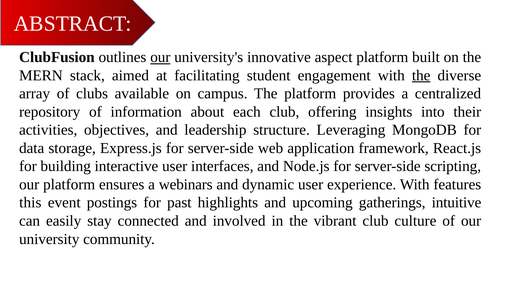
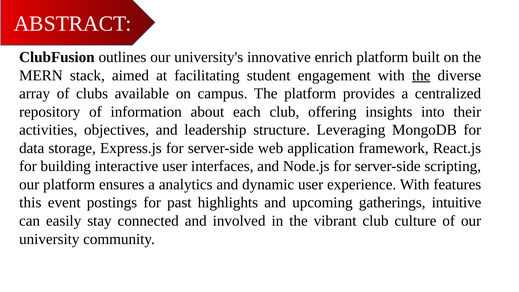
our at (160, 57) underline: present -> none
aspect: aspect -> enrich
webinars: webinars -> analytics
